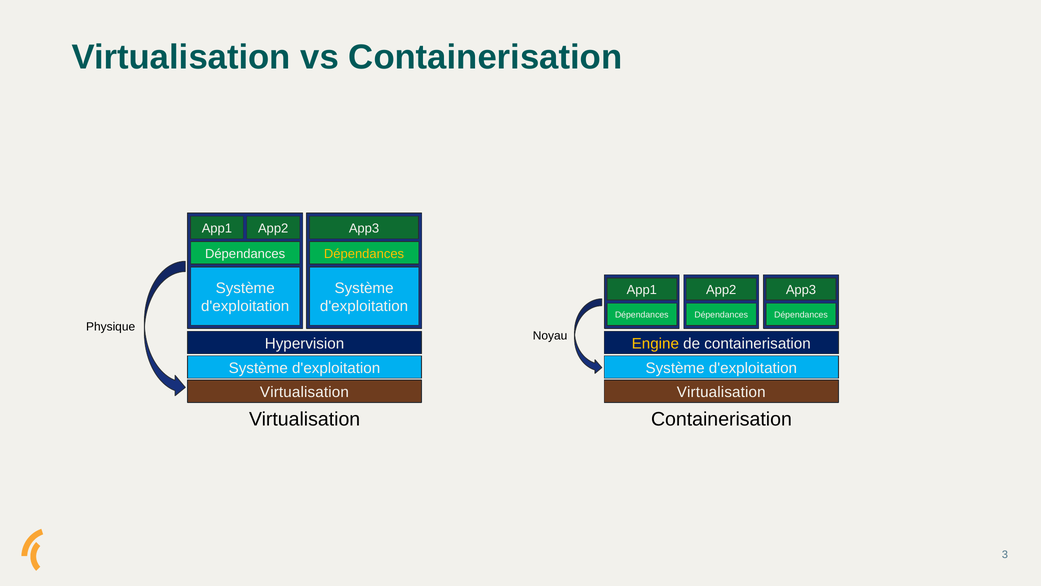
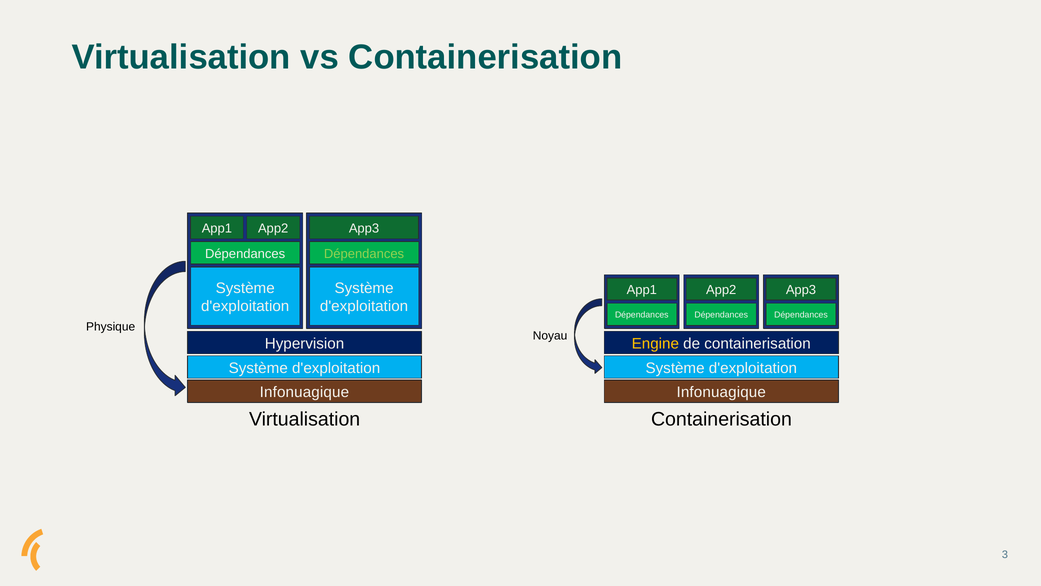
Dépendances at (364, 254) colour: yellow -> light green
Virtualisation at (304, 392): Virtualisation -> Infonuagique
Virtualisation at (721, 392): Virtualisation -> Infonuagique
